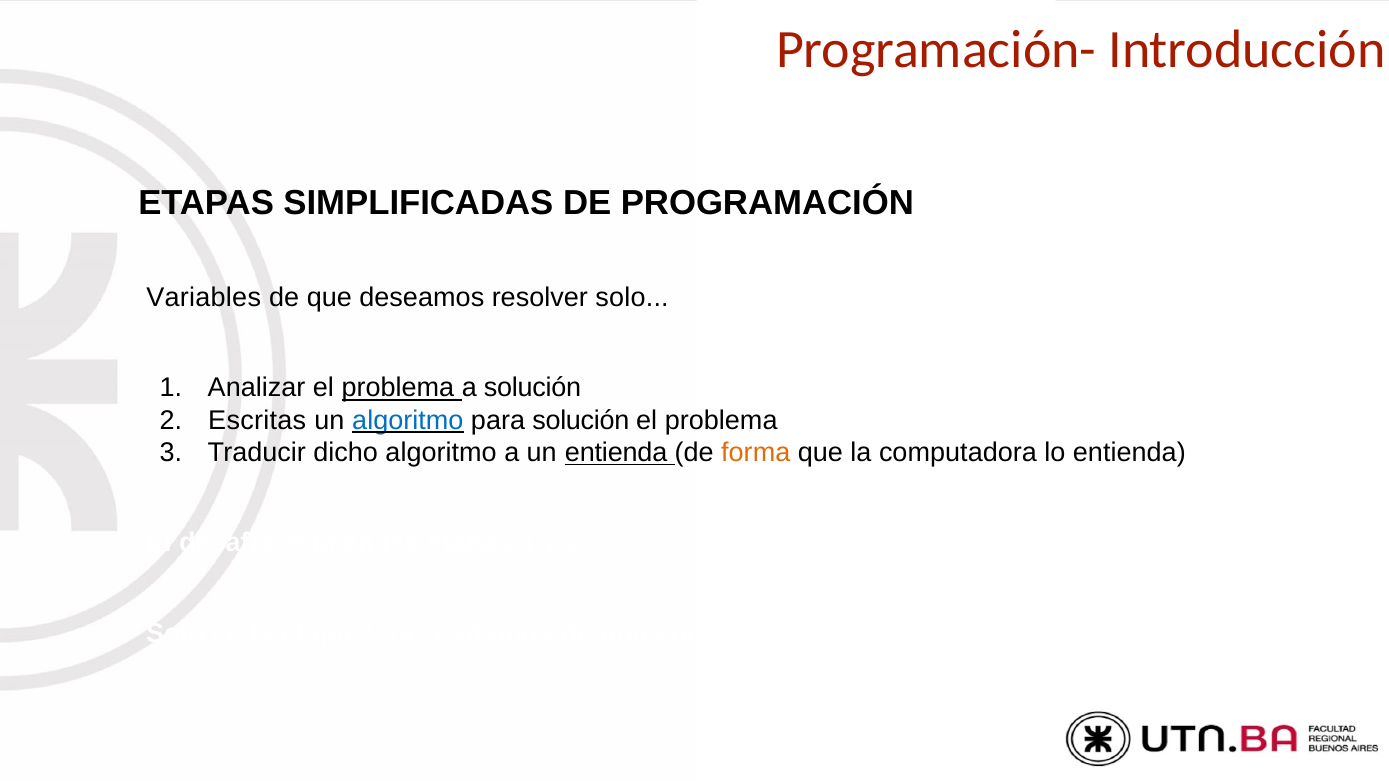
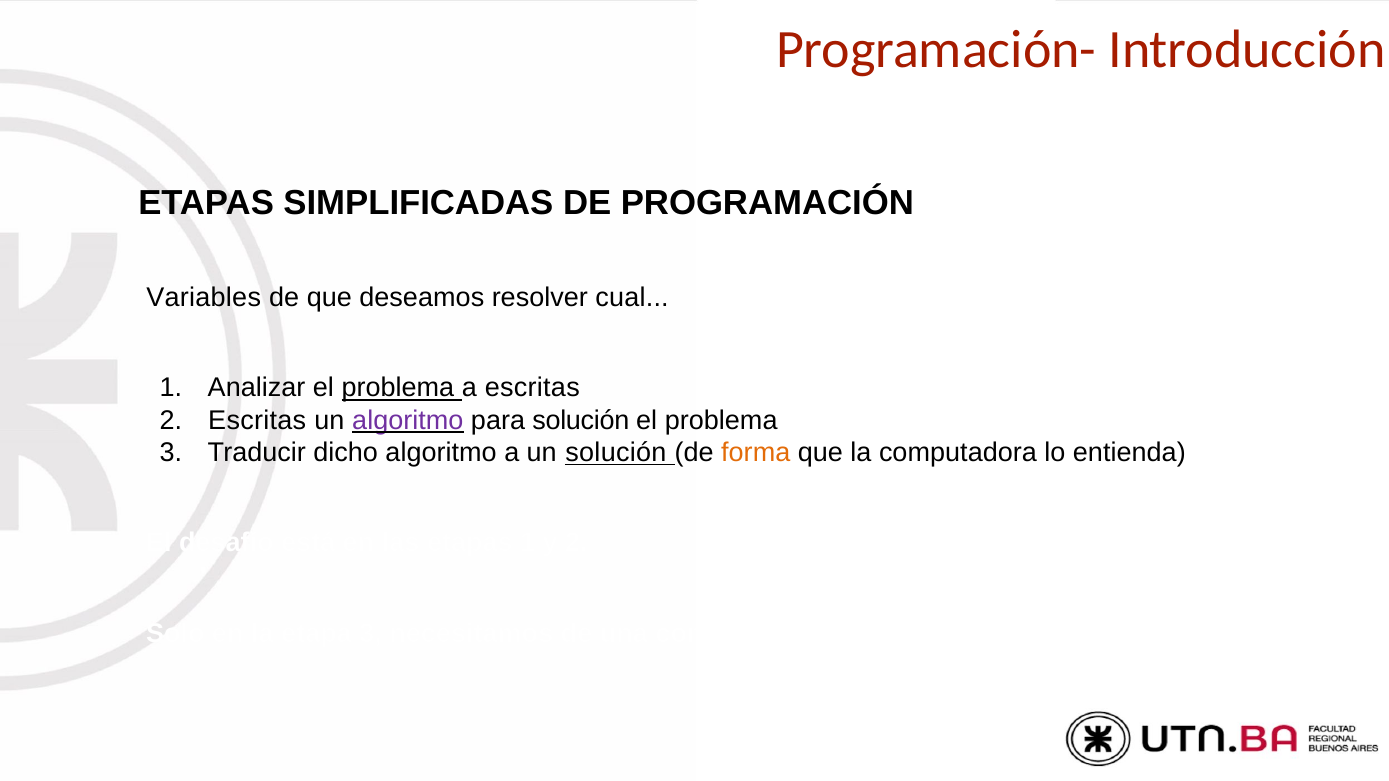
resolver solo: solo -> cual
a solución: solución -> escritas
algoritmo at (408, 420) colour: blue -> purple
un entienda: entienda -> solución
